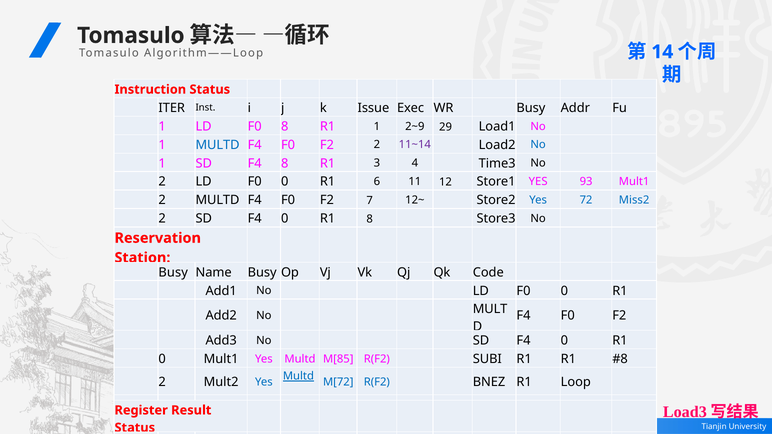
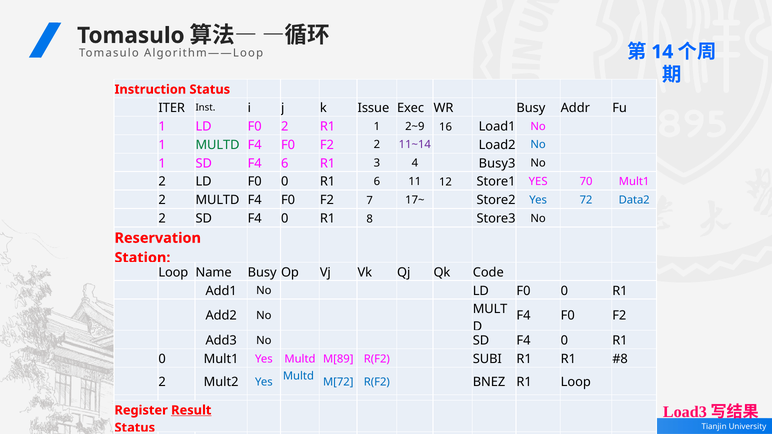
F0 8: 8 -> 2
29: 29 -> 16
MULTD at (218, 145) colour: blue -> green
F4 8: 8 -> 6
Time3: Time3 -> Busy3
93: 93 -> 70
12~: 12~ -> 17~
Miss2: Miss2 -> Data2
Busy at (173, 272): Busy -> Loop
M[85: M[85 -> M[89
Multd at (298, 376) underline: present -> none
Result underline: none -> present
